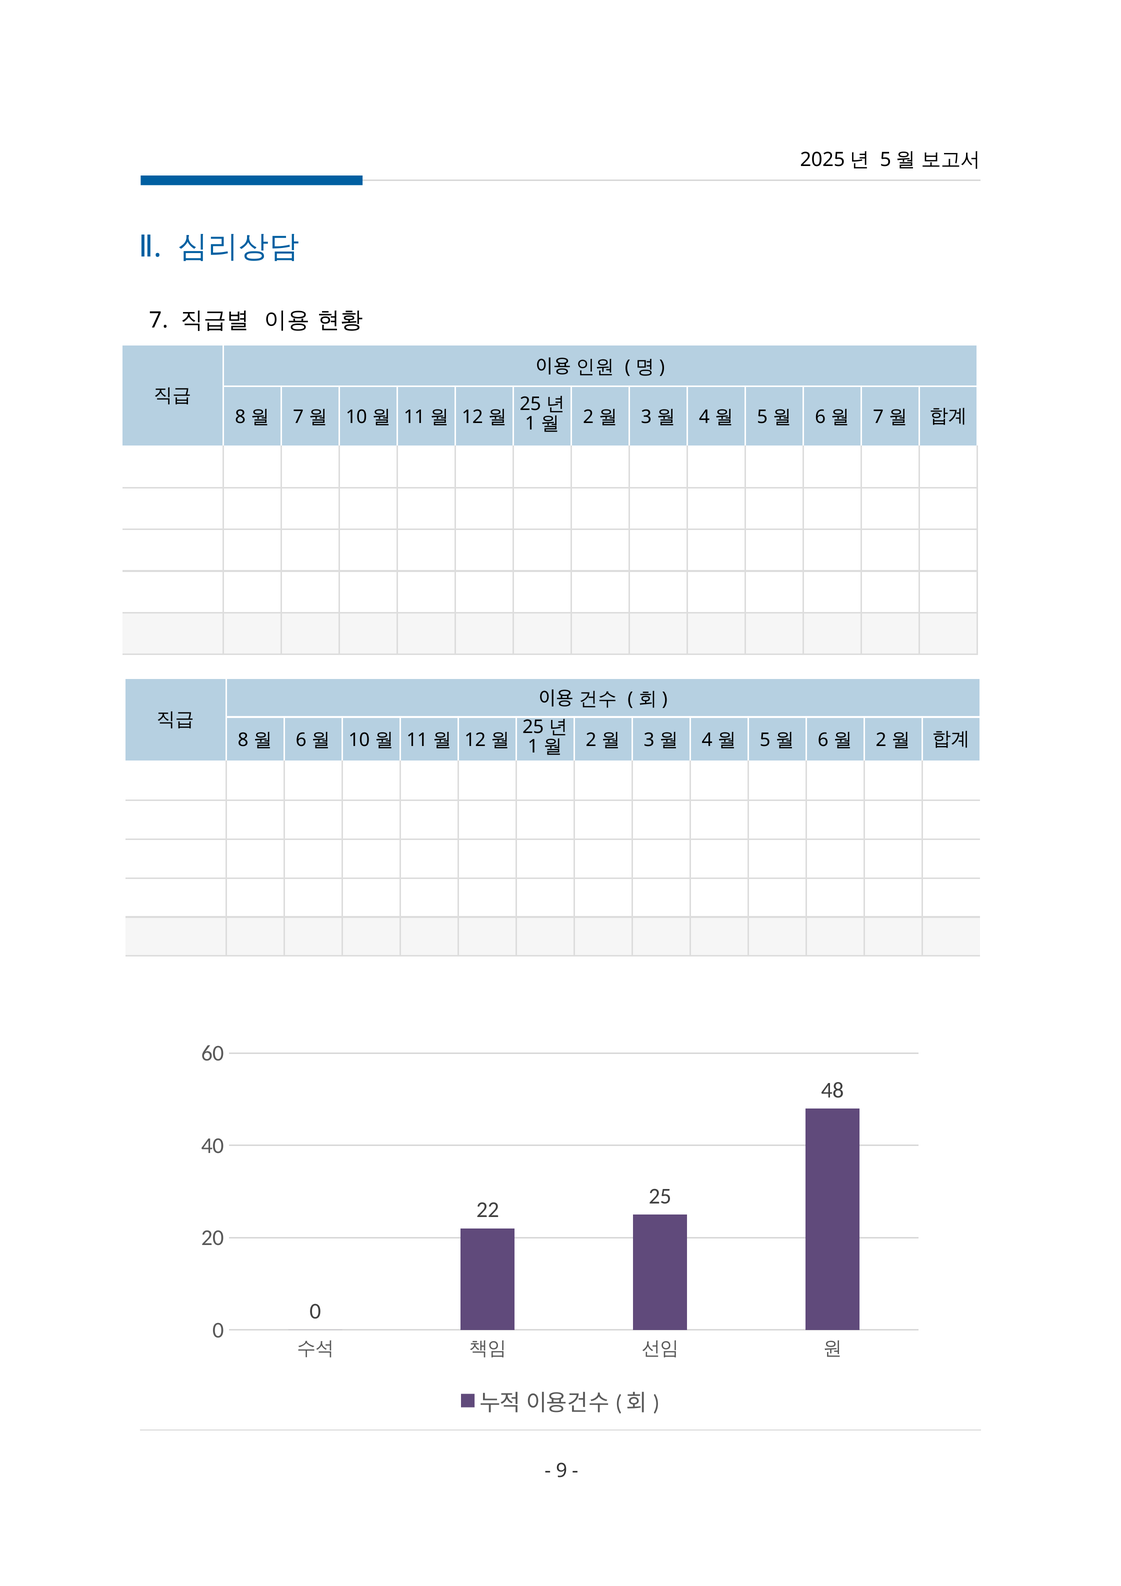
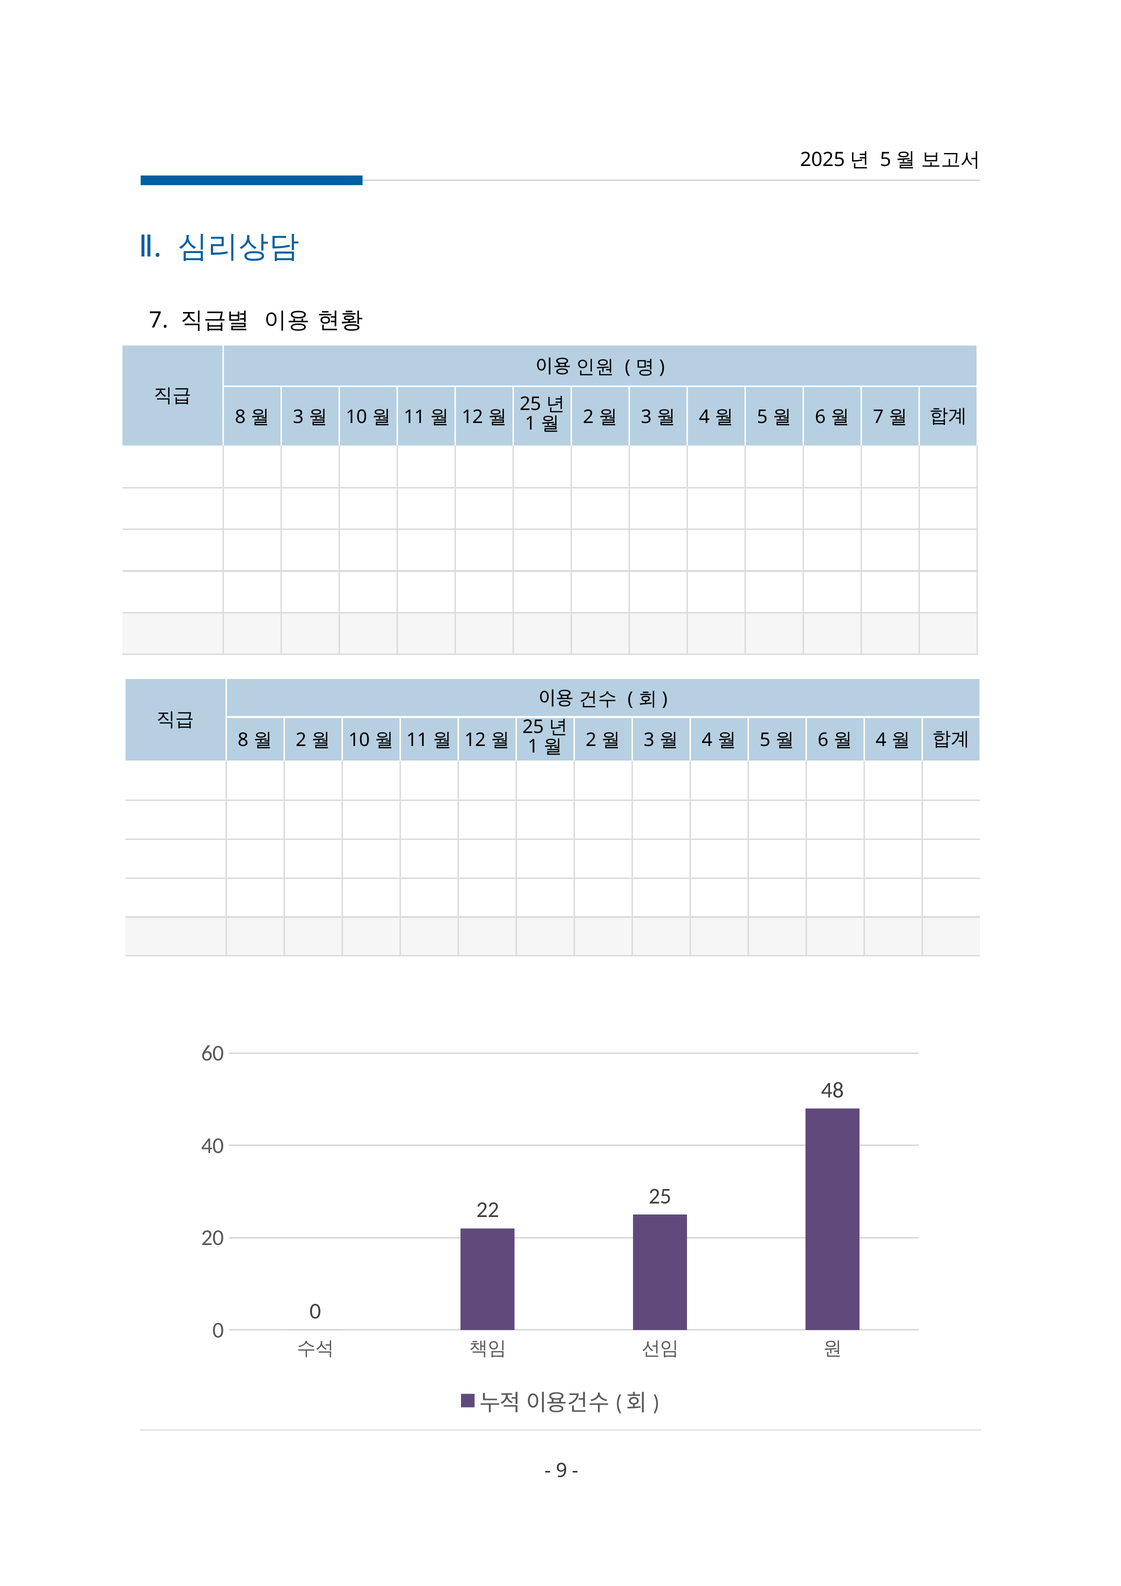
7 at (298, 417): 7 -> 3
6 at (301, 740): 6 -> 2
2 at (881, 740): 2 -> 4
